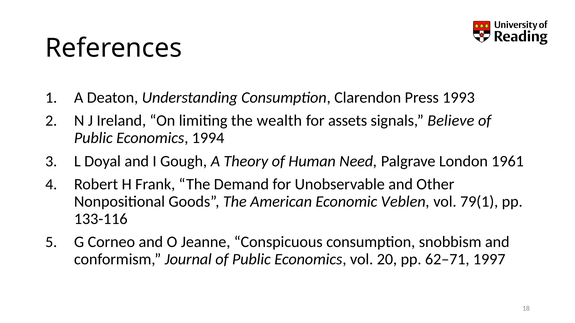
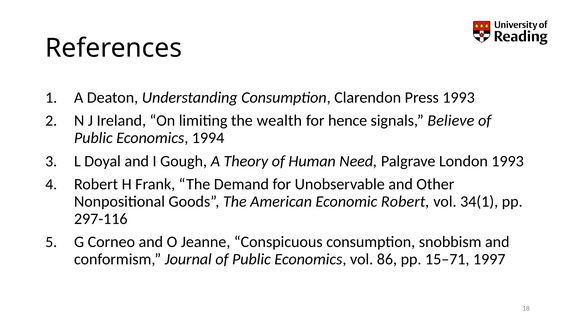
assets: assets -> hence
London 1961: 1961 -> 1993
Economic Veblen: Veblen -> Robert
79(1: 79(1 -> 34(1
133-116: 133-116 -> 297-116
20: 20 -> 86
62–71: 62–71 -> 15–71
